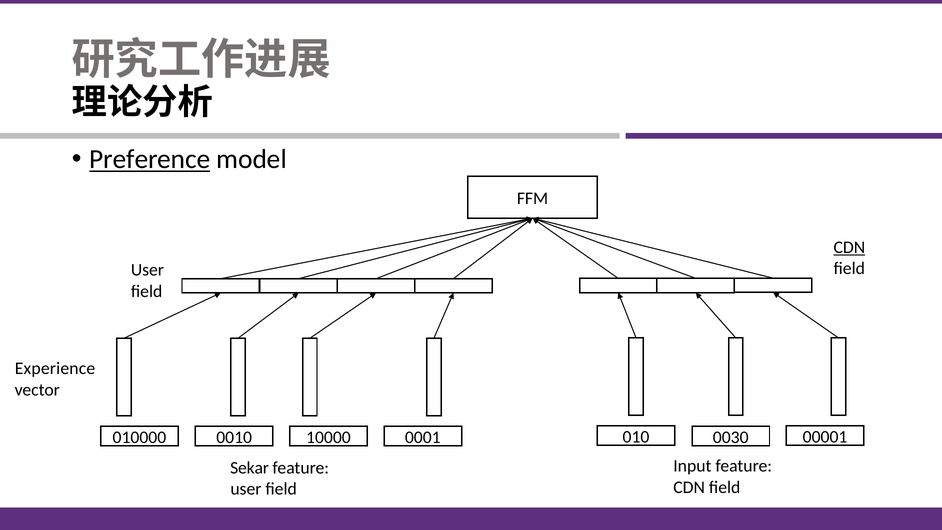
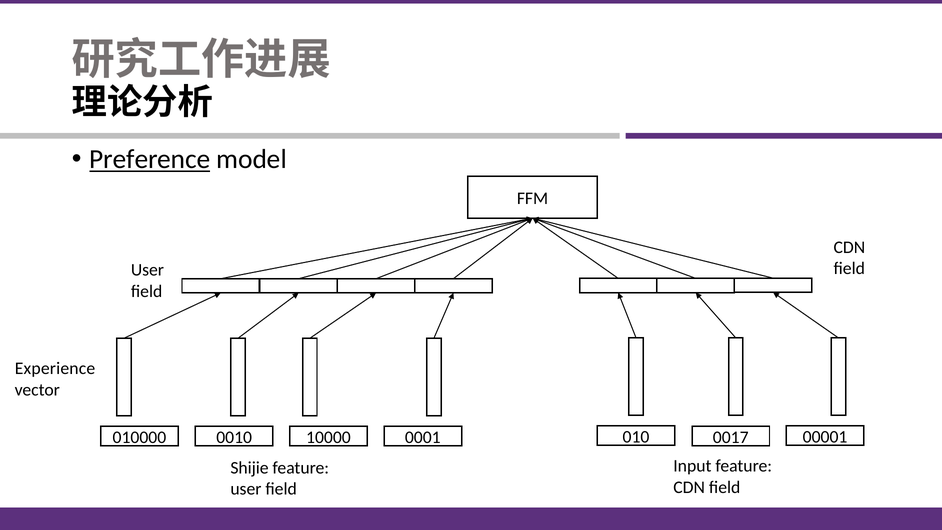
CDN at (849, 247) underline: present -> none
0030: 0030 -> 0017
Sekar: Sekar -> Shijie
